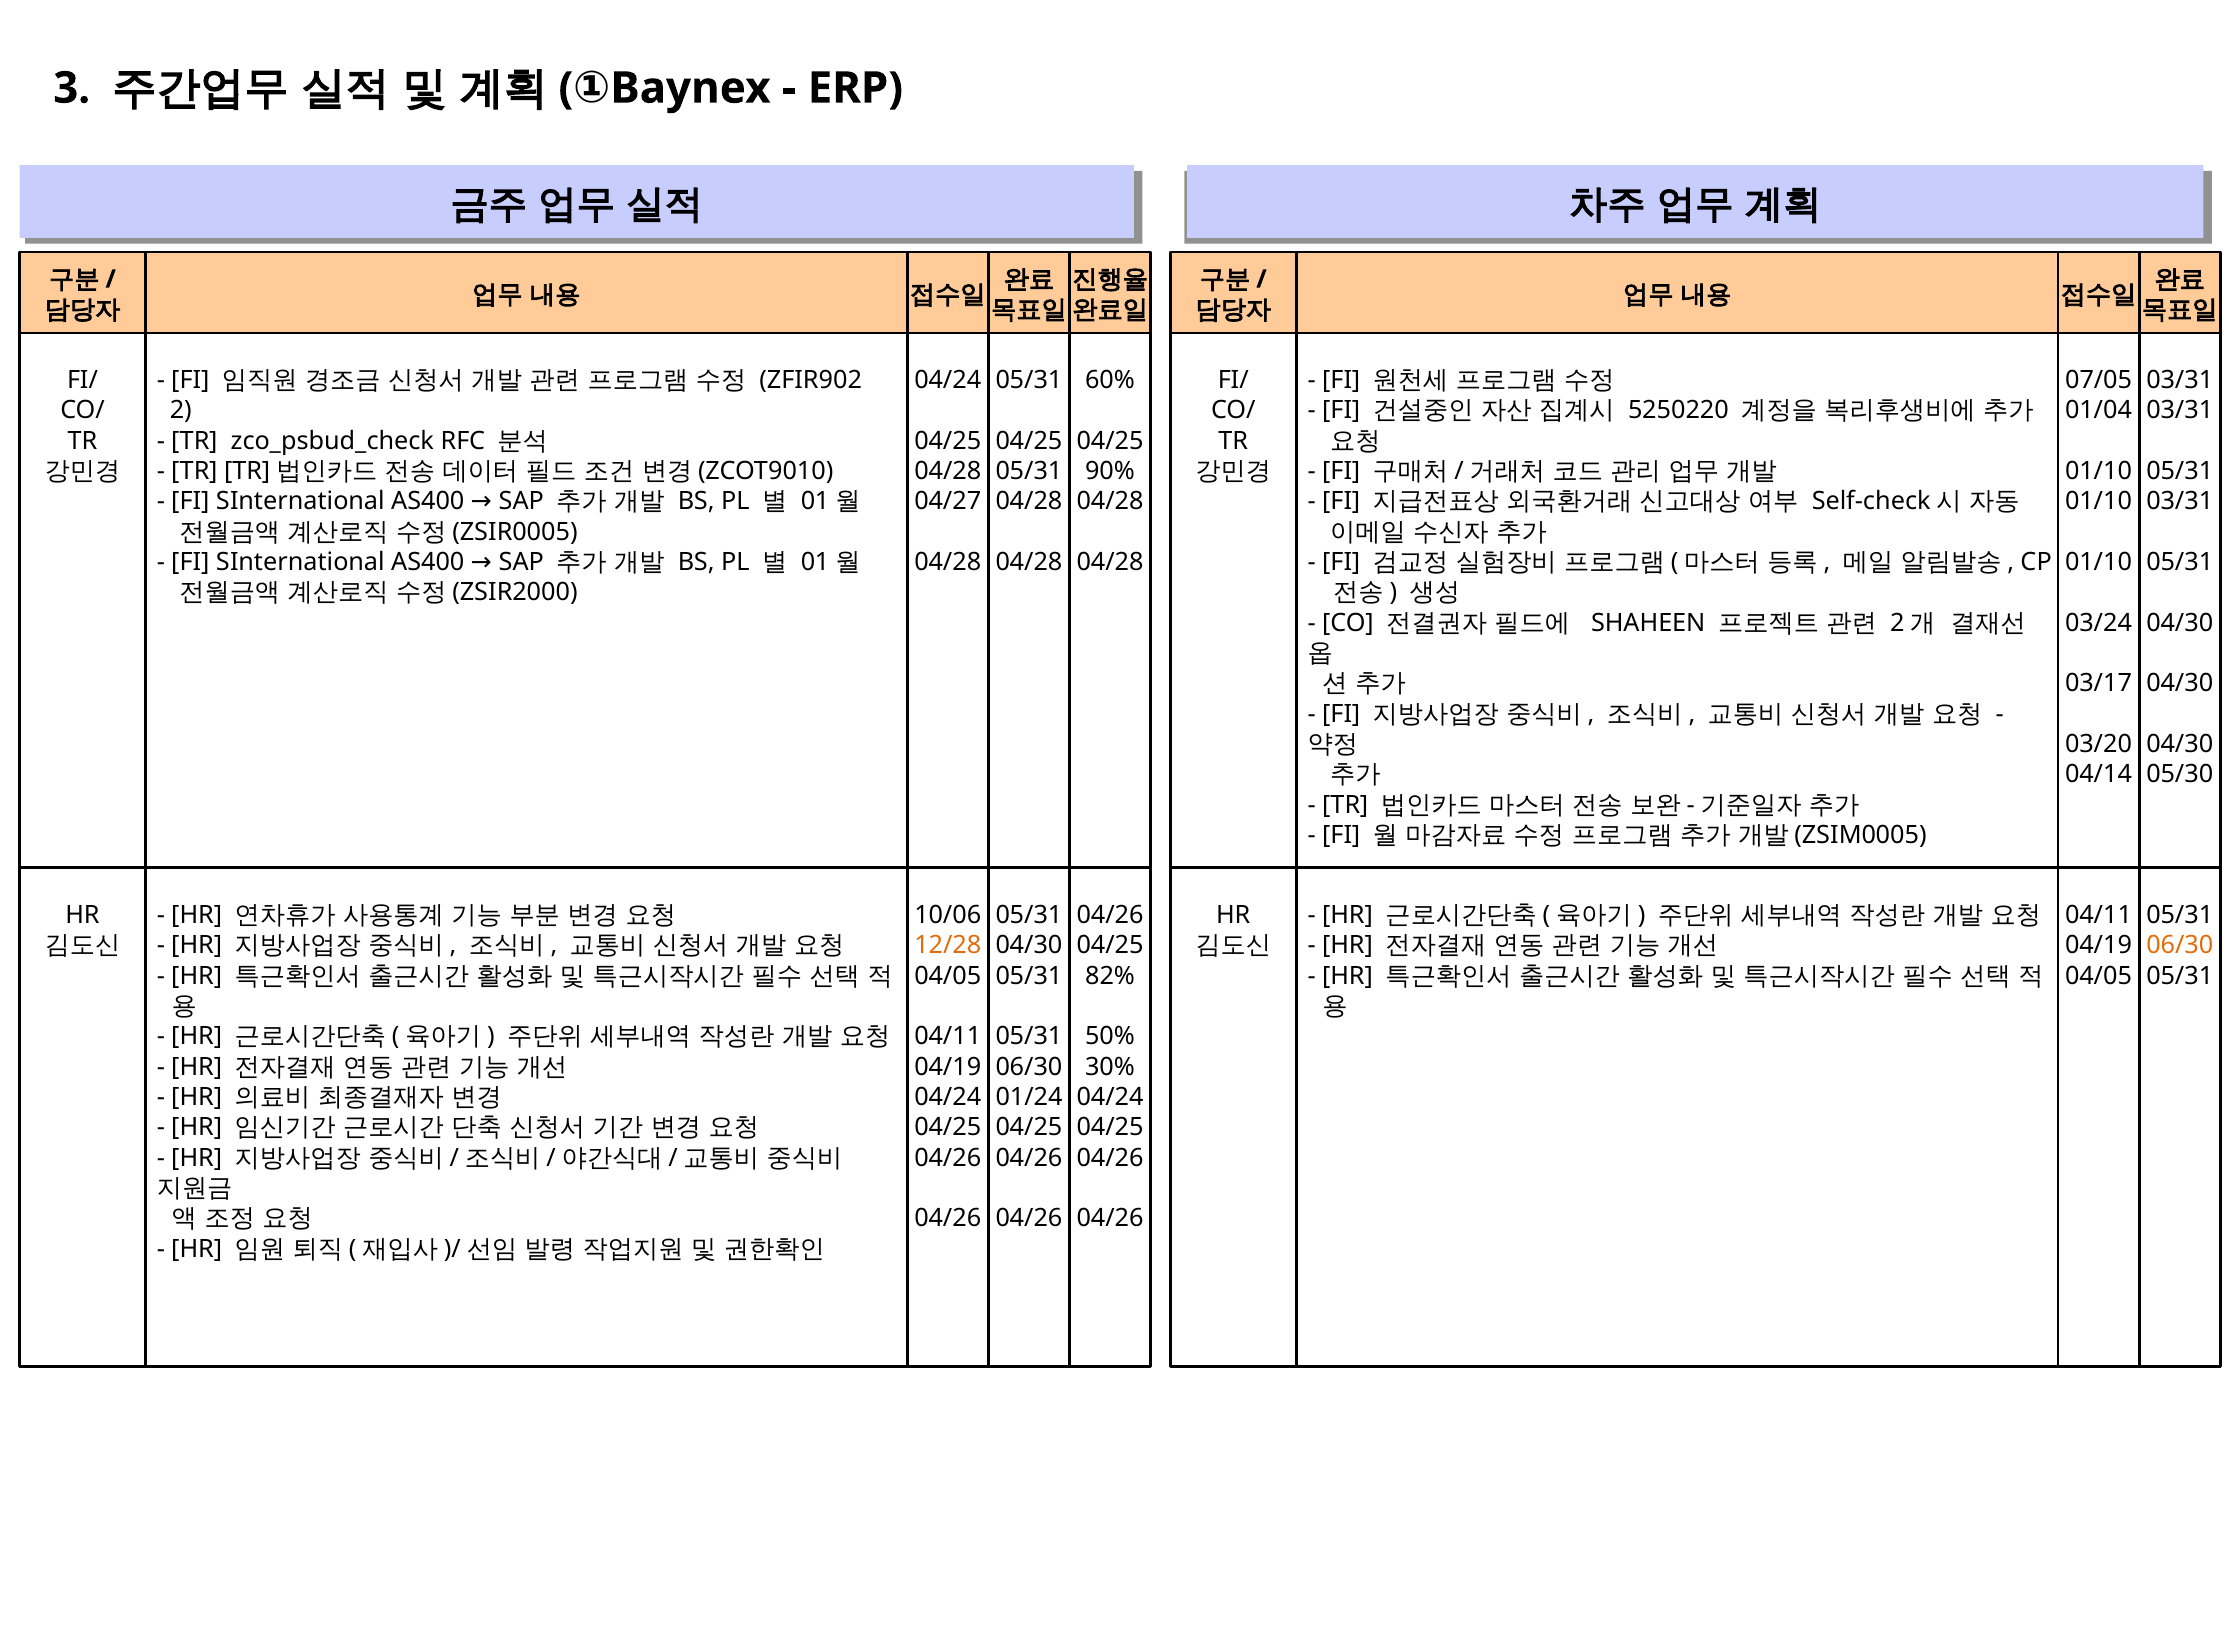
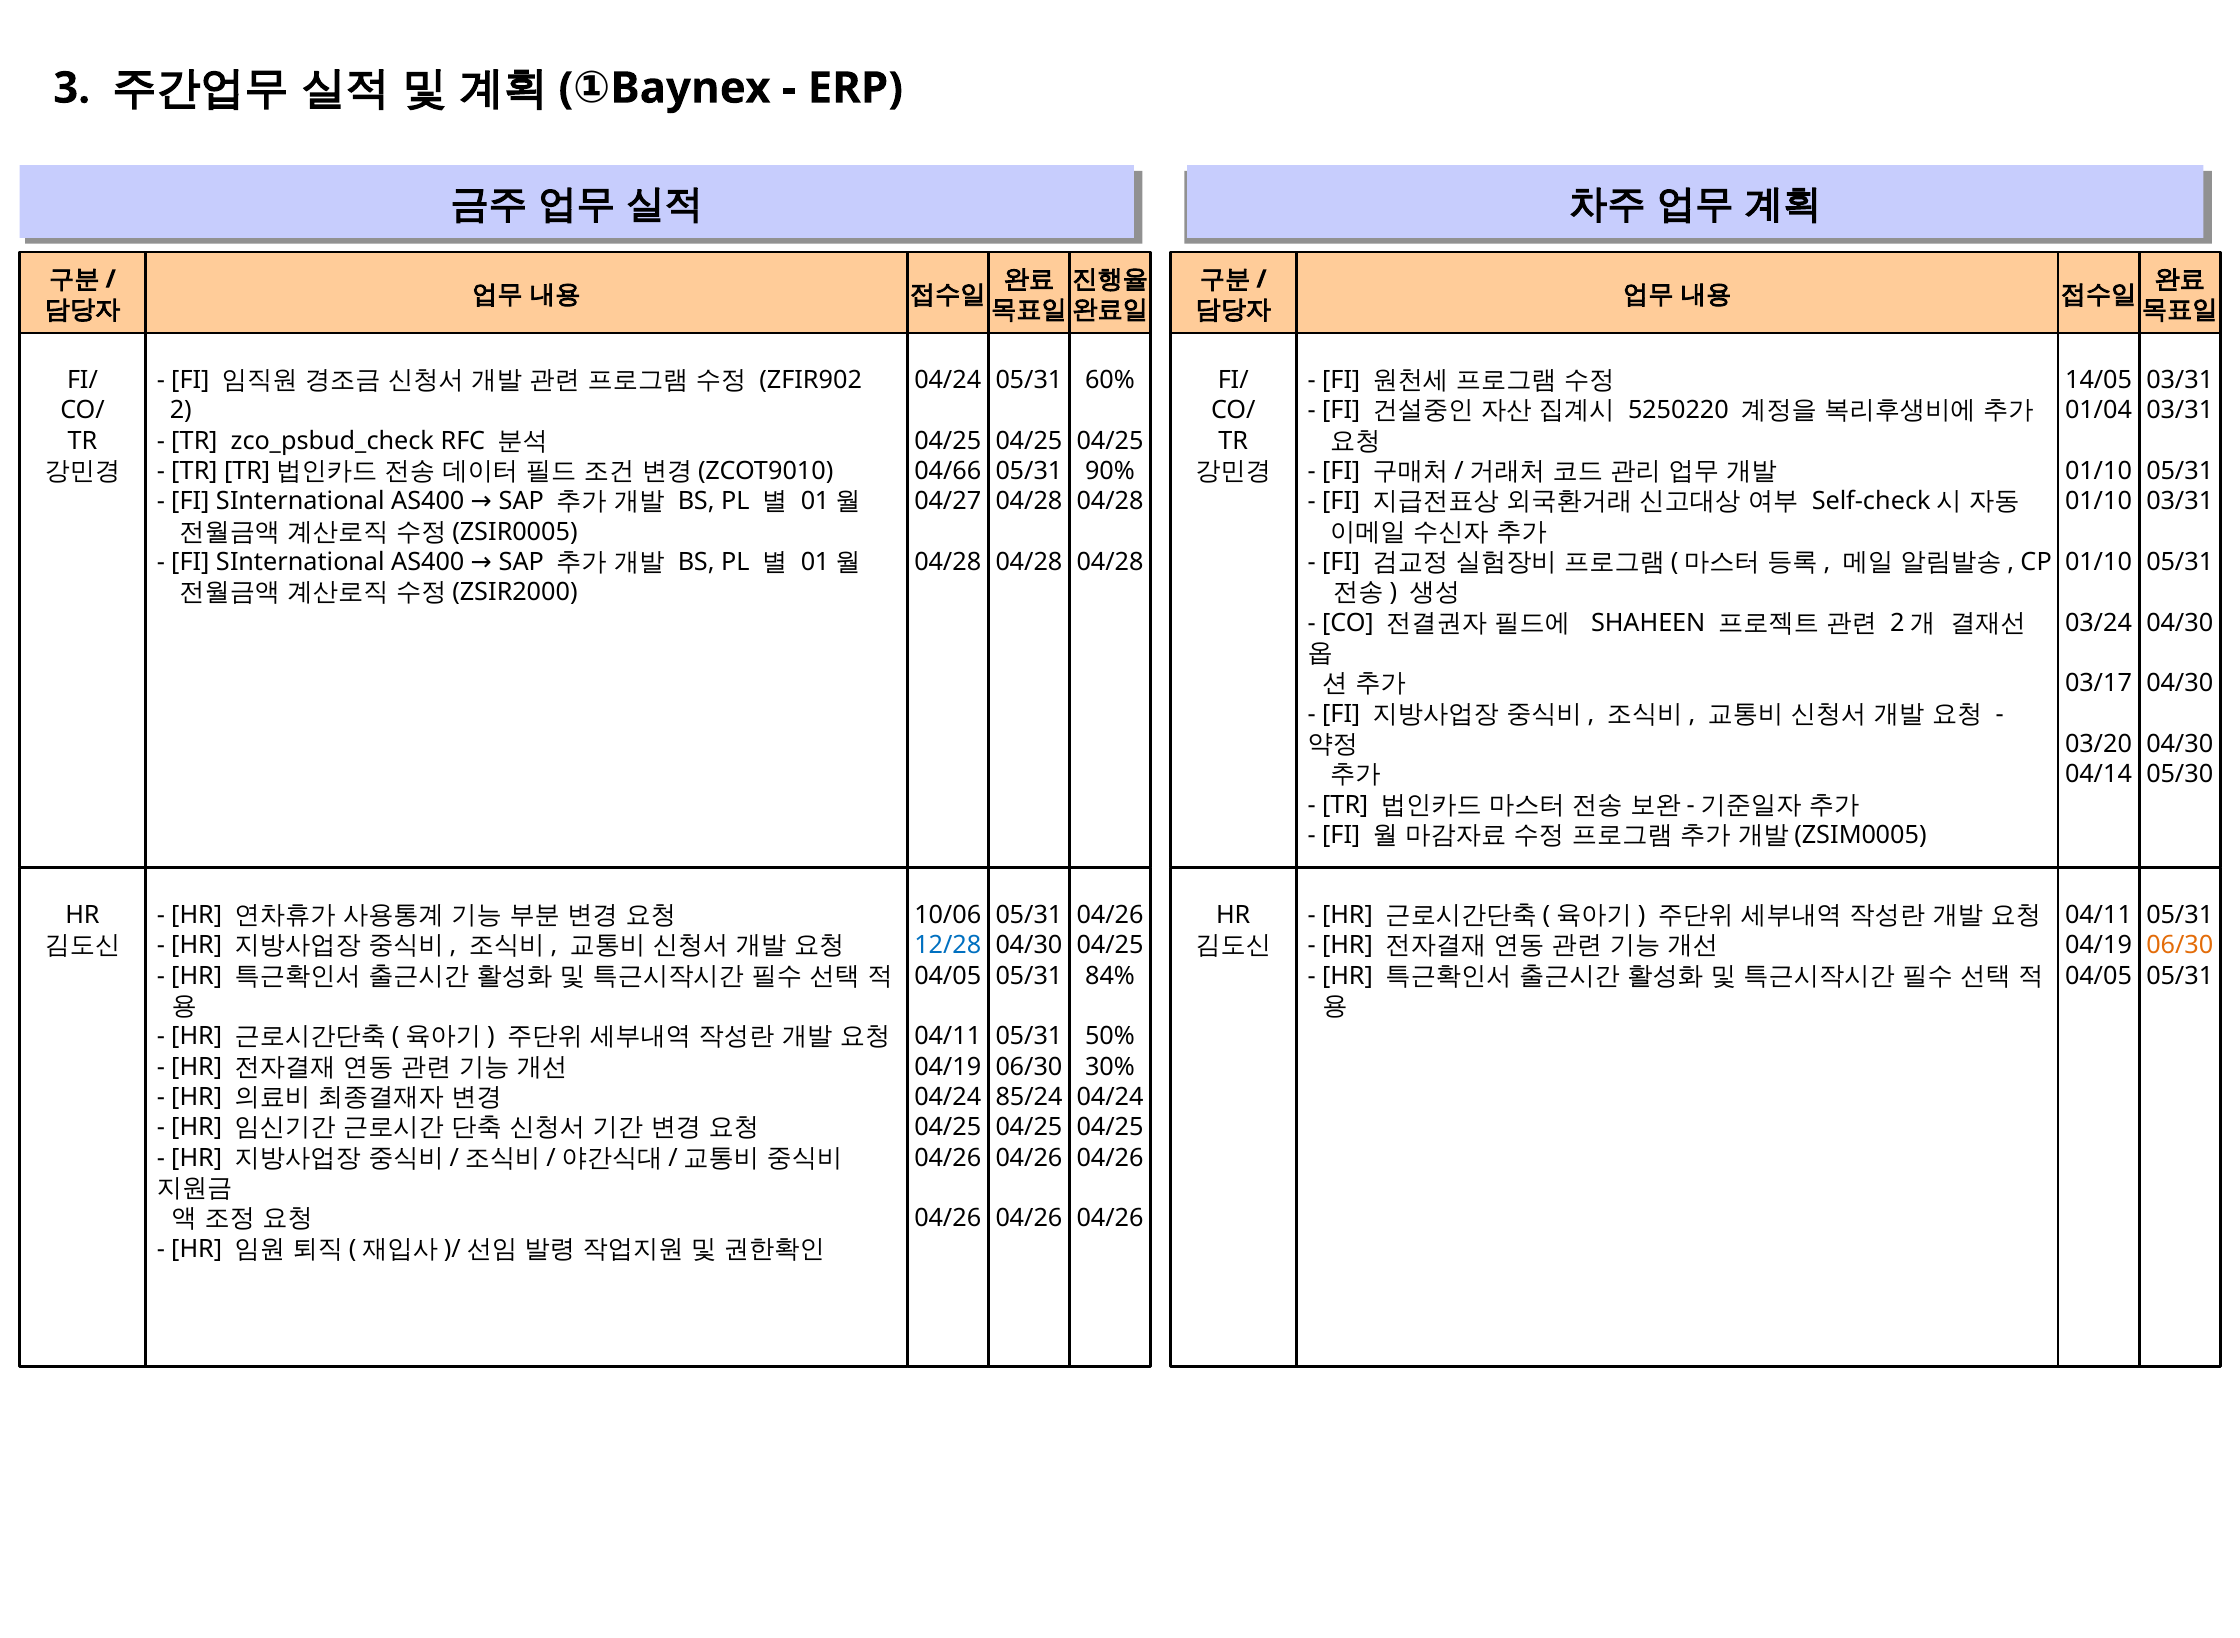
07/05: 07/05 -> 14/05
04/28 at (948, 471): 04/28 -> 04/66
12/28 colour: orange -> blue
82%: 82% -> 84%
01/24: 01/24 -> 85/24
